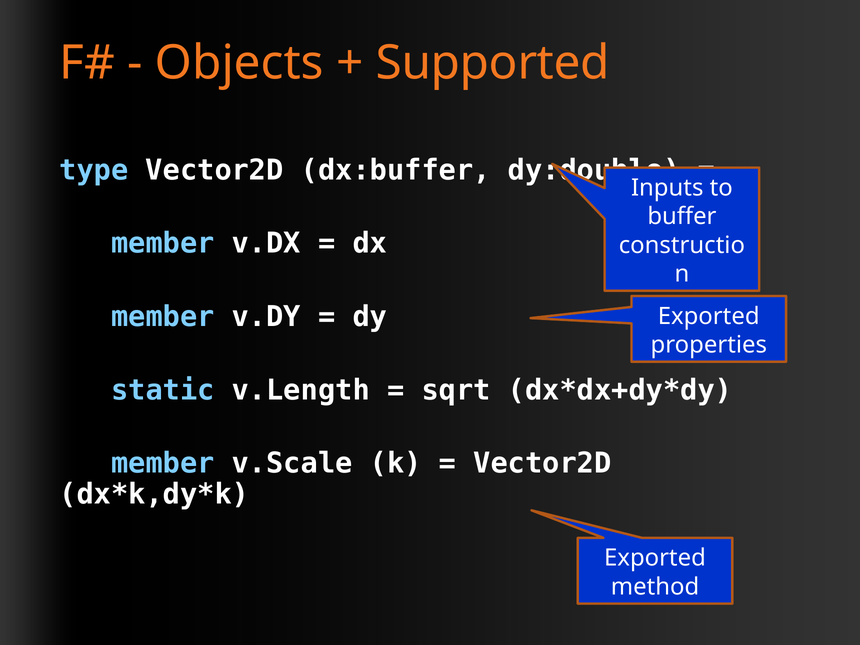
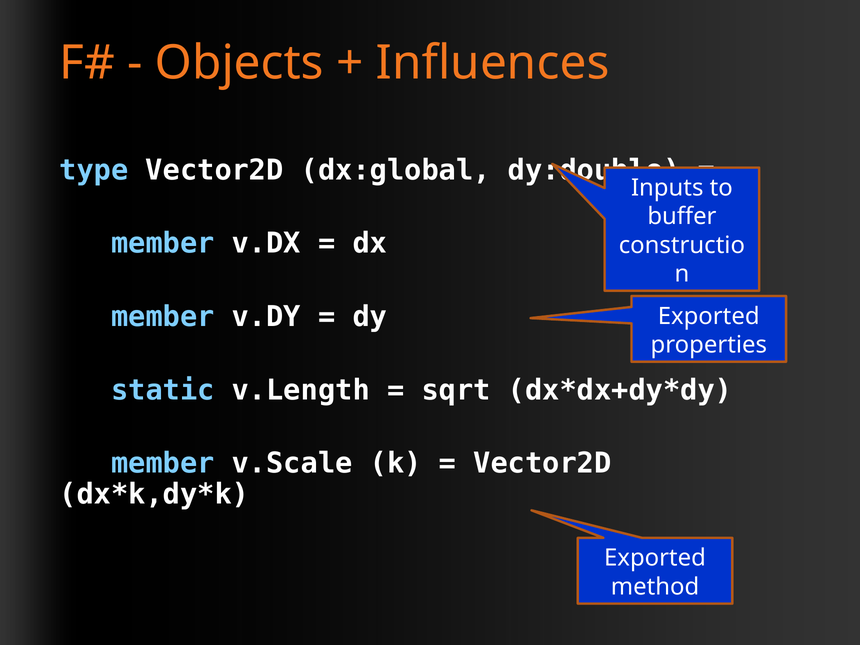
Supported: Supported -> Influences
dx:buffer: dx:buffer -> dx:global
